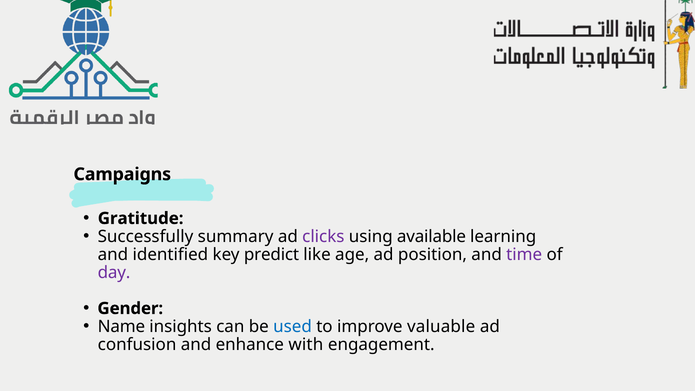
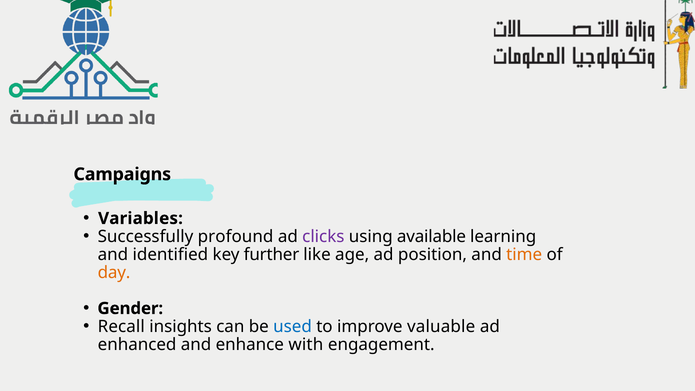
Gratitude: Gratitude -> Variables
summary: summary -> profound
predict: predict -> further
time colour: purple -> orange
day colour: purple -> orange
Name: Name -> Recall
confusion: confusion -> enhanced
